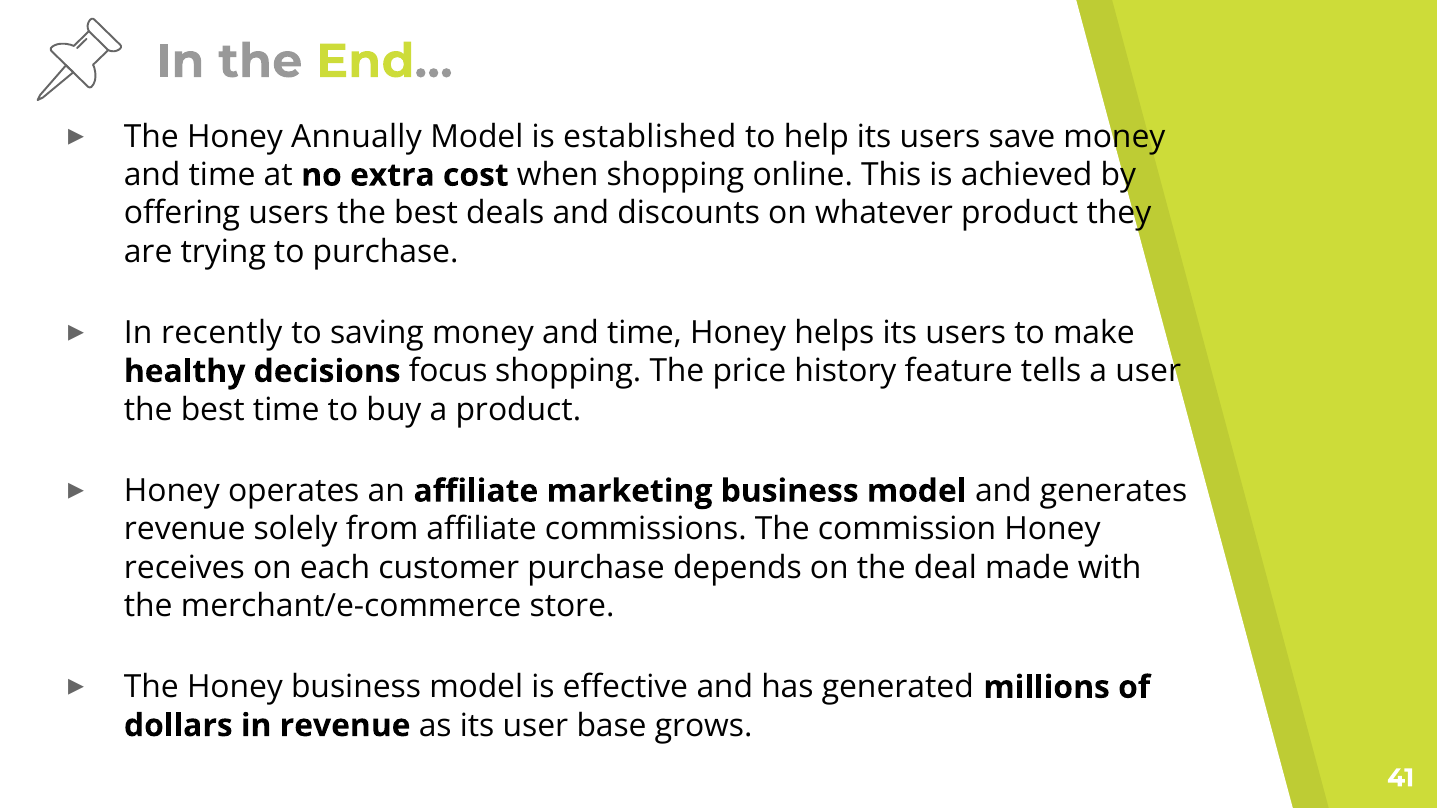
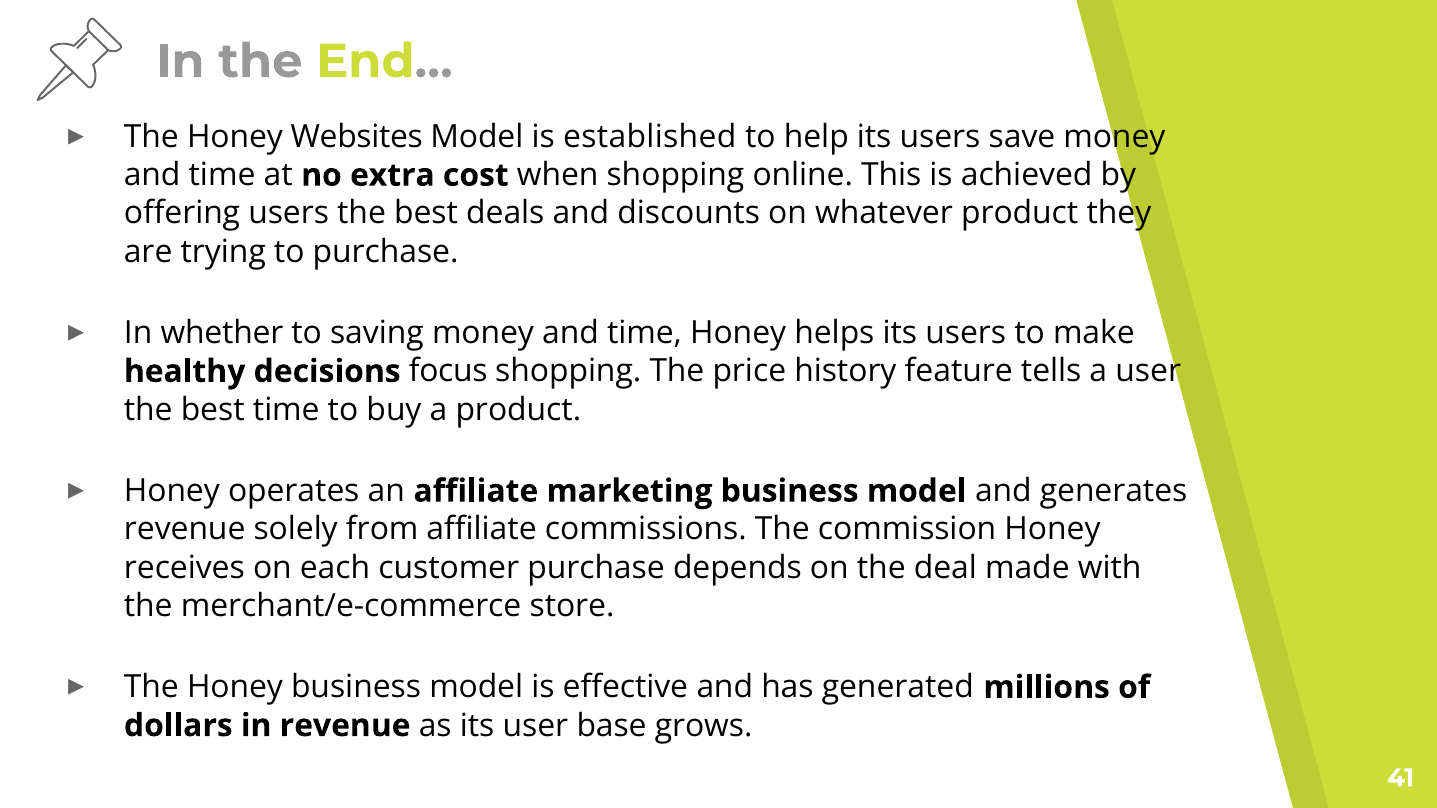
Annually: Annually -> Websites
recently: recently -> whether
